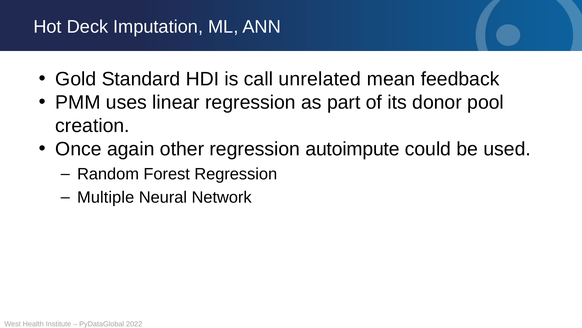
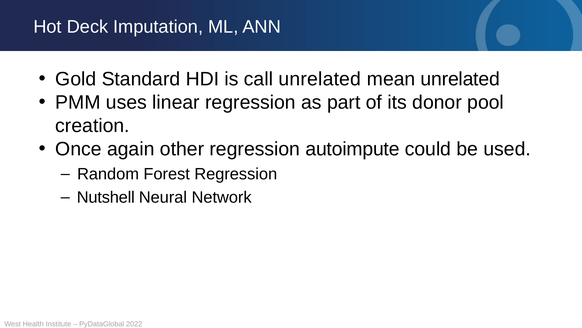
mean feedback: feedback -> unrelated
Multiple: Multiple -> Nutshell
